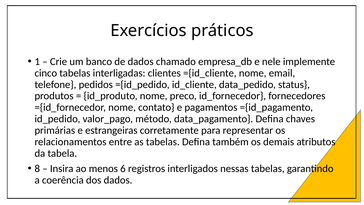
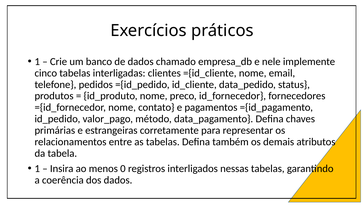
8 at (37, 168): 8 -> 1
6: 6 -> 0
